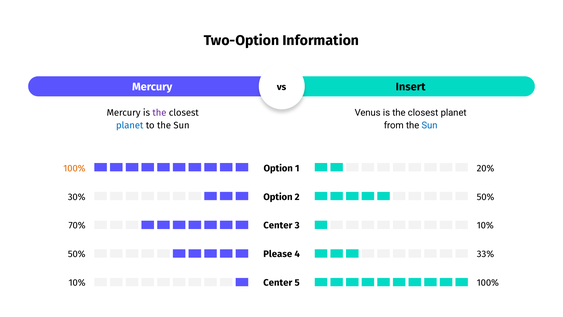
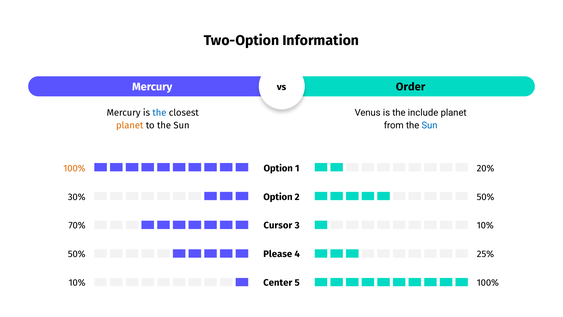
Insert: Insert -> Order
Venus is the closest: closest -> include
the at (159, 112) colour: purple -> blue
planet at (130, 125) colour: blue -> orange
Center at (278, 225): Center -> Cursor
33%: 33% -> 25%
